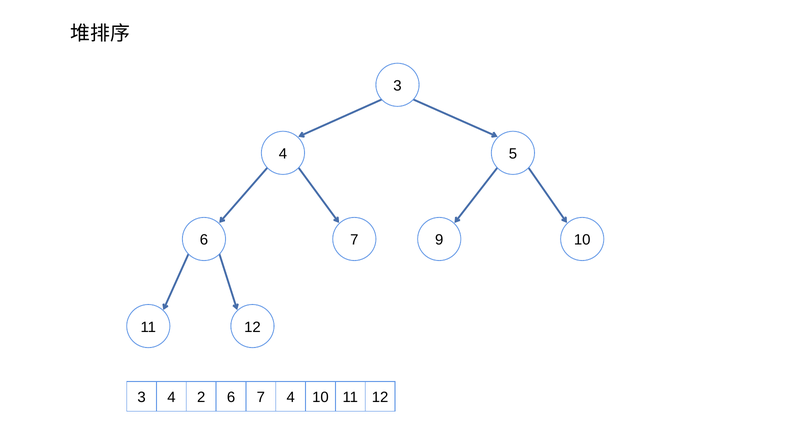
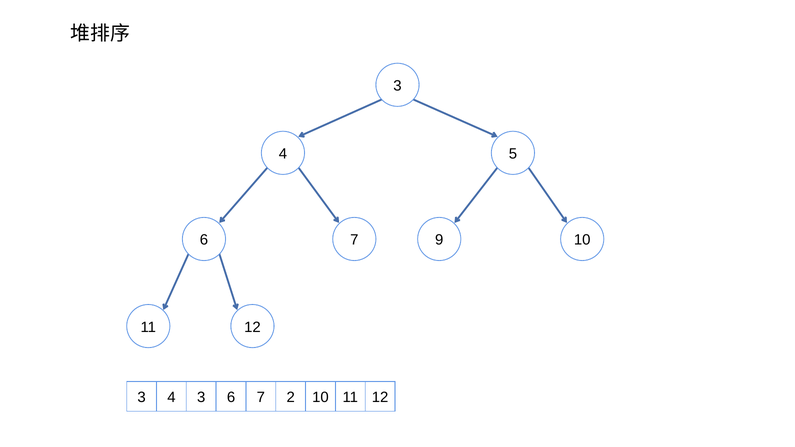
3 4 2: 2 -> 3
7 4: 4 -> 2
